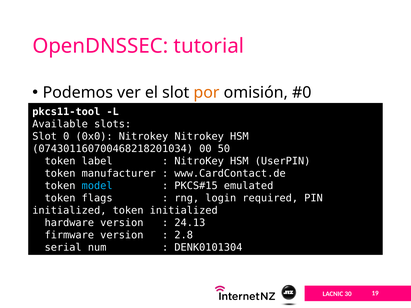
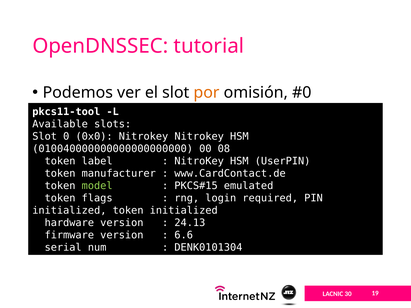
074301160700468218201034: 074301160700468218201034 -> 010040000000000000000000
50: 50 -> 08
model colour: light blue -> light green
2.8: 2.8 -> 6.6
